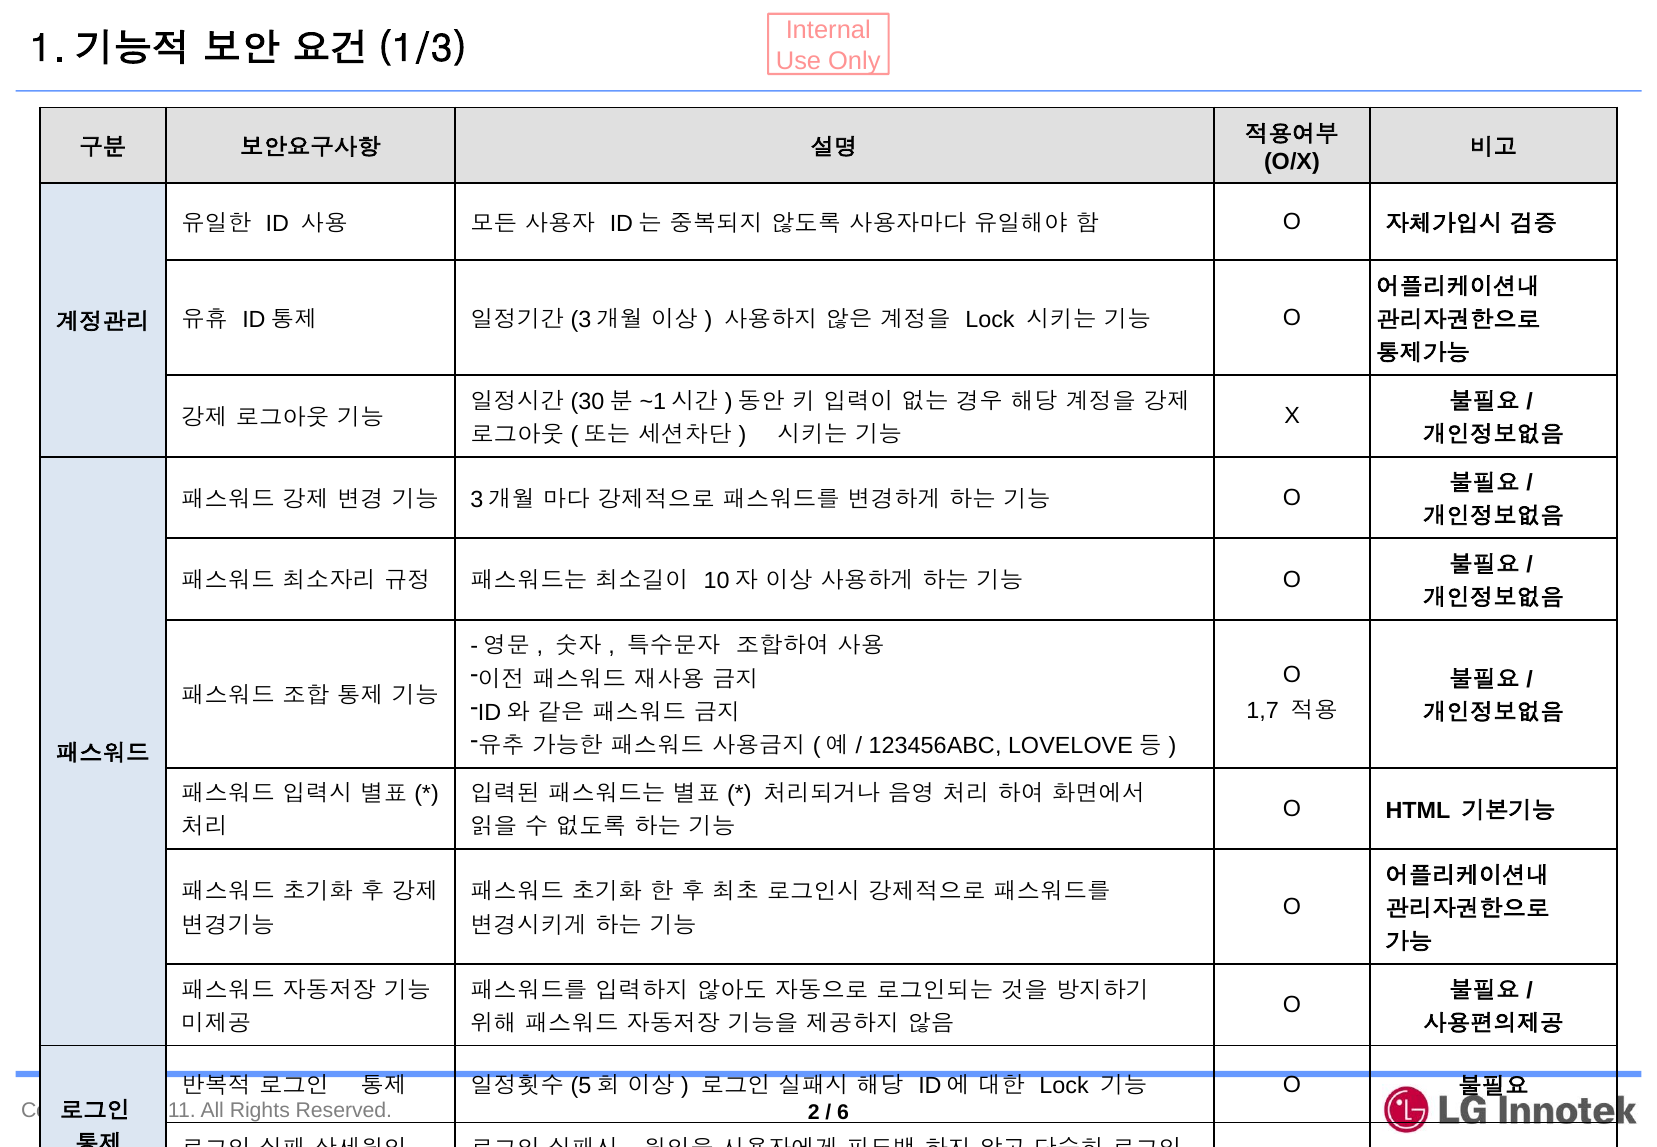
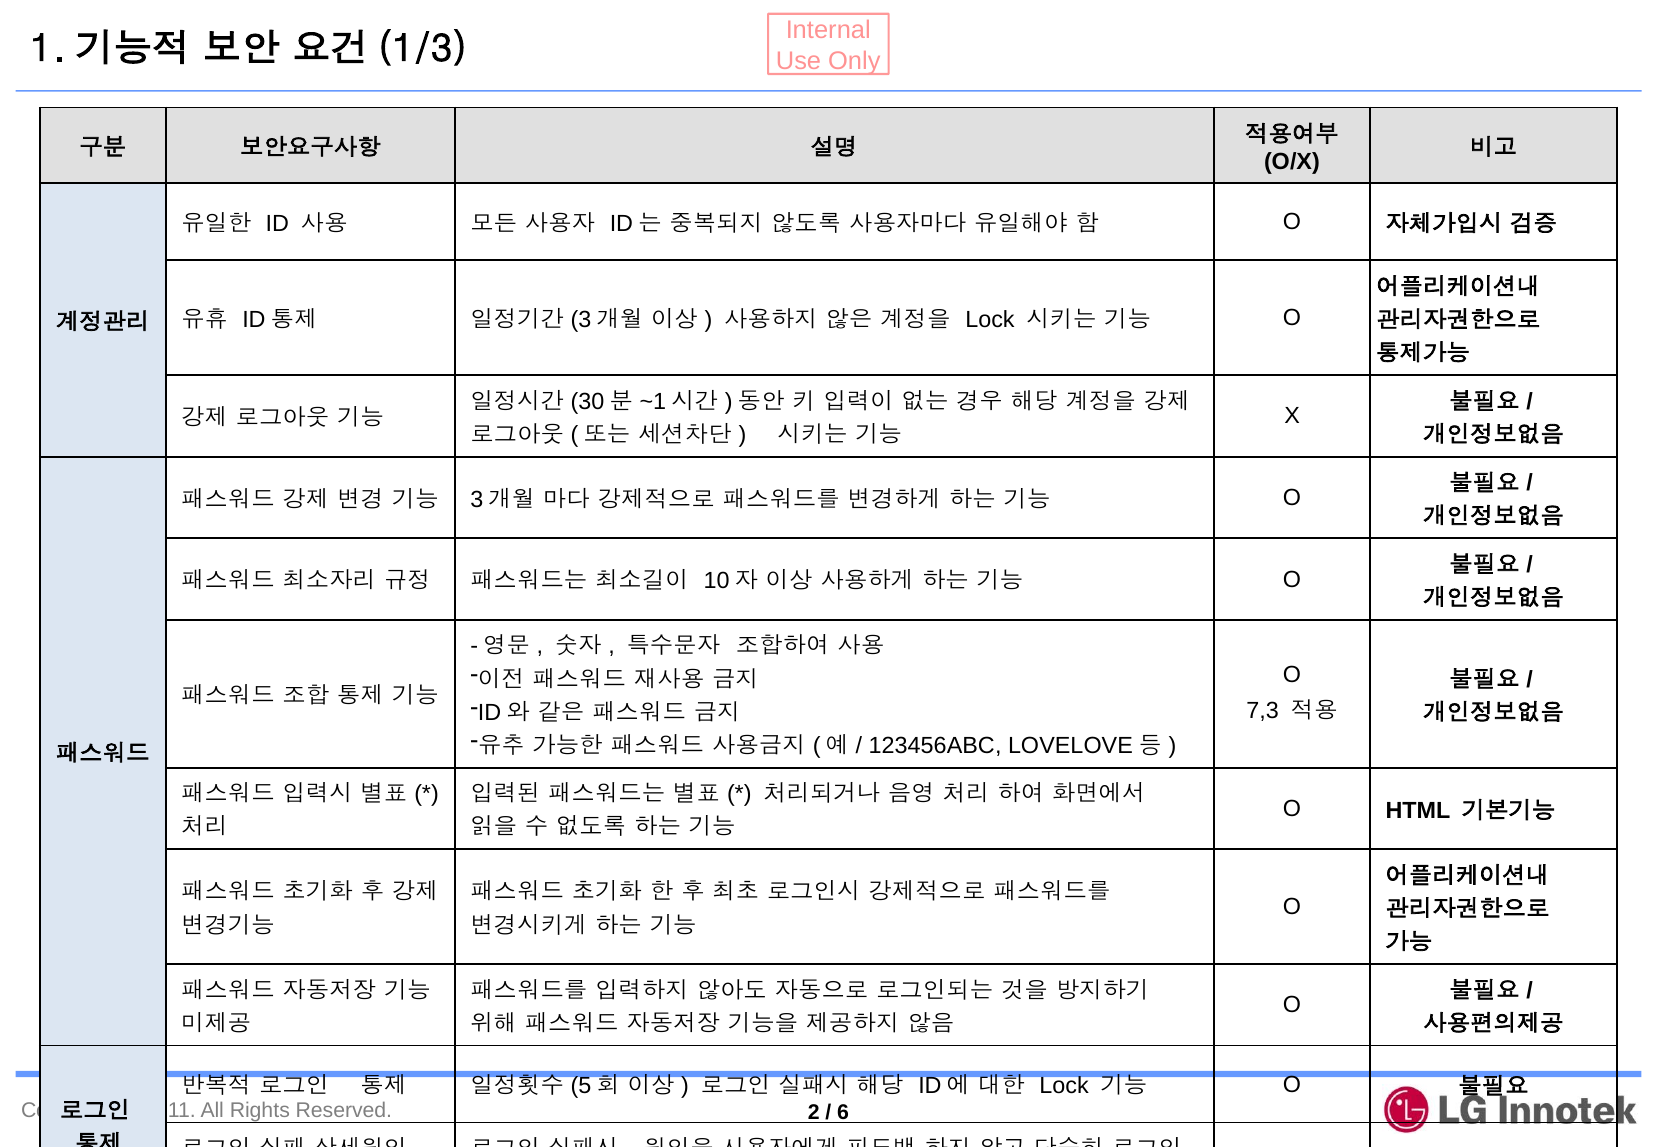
1,7: 1,7 -> 7,3
